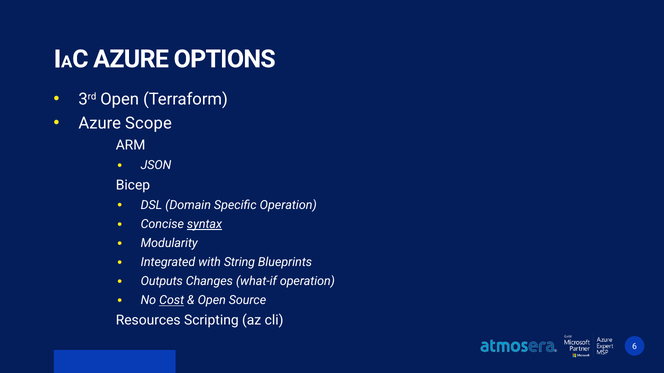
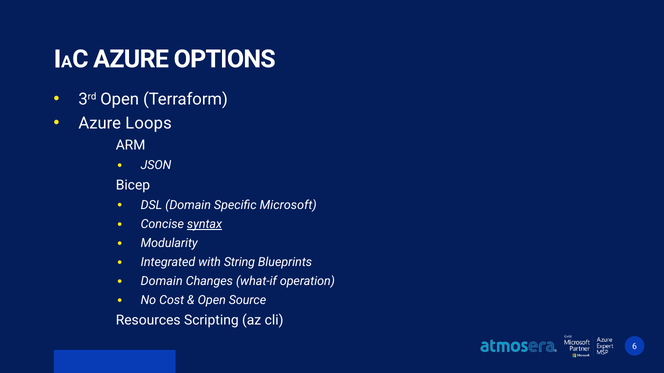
Scope: Scope -> Loops
Specific Operation: Operation -> Microsoft
Outputs at (162, 282): Outputs -> Domain
Cost underline: present -> none
